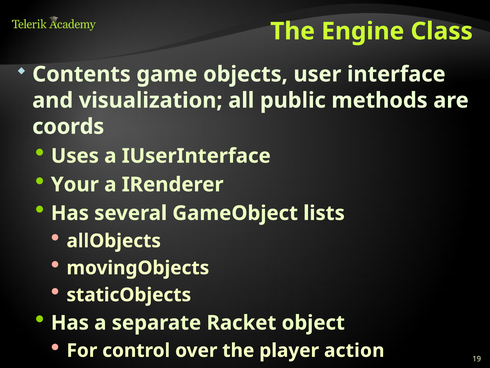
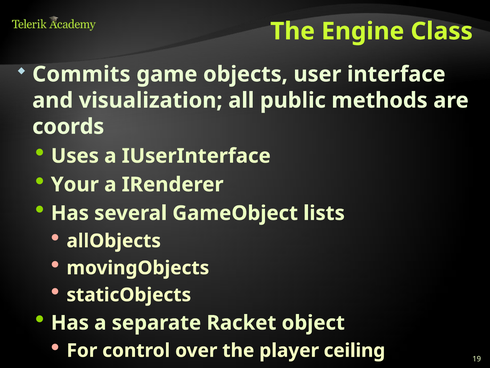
Contents: Contents -> Commits
action: action -> ceiling
